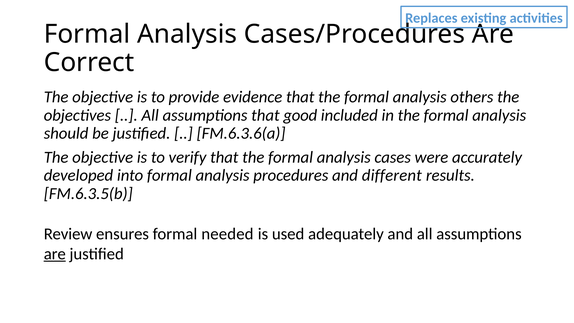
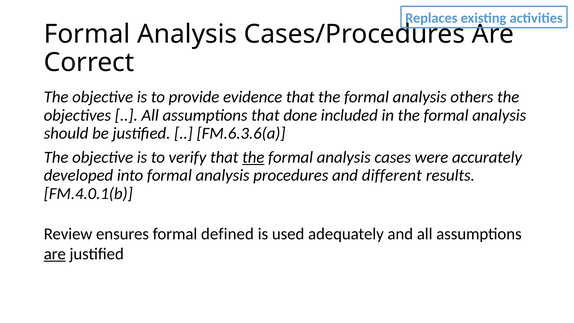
good: good -> done
the at (253, 157) underline: none -> present
FM.6.3.5(b: FM.6.3.5(b -> FM.4.0.1(b
needed: needed -> defined
